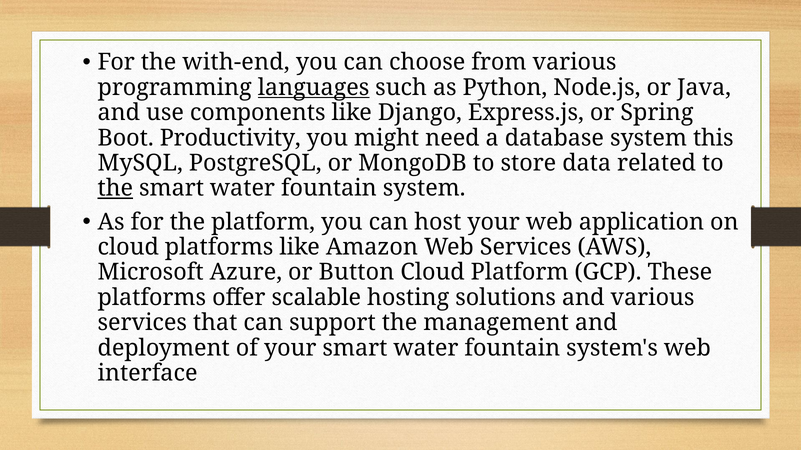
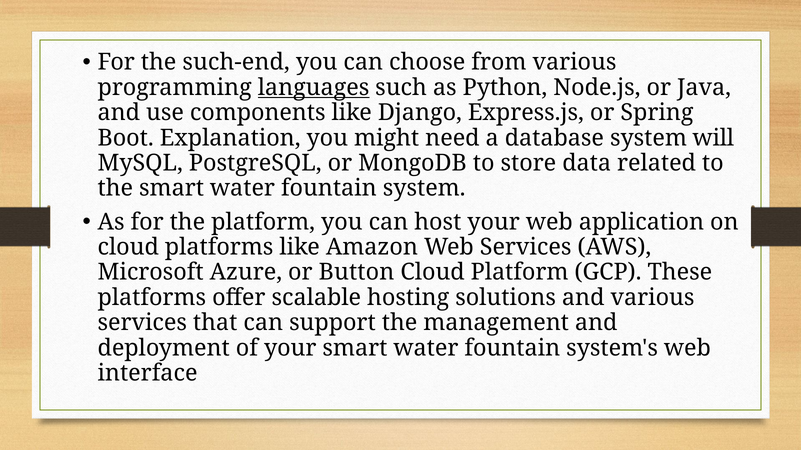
with-end: with-end -> such-end
Productivity: Productivity -> Explanation
this: this -> will
the at (115, 189) underline: present -> none
